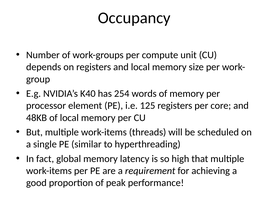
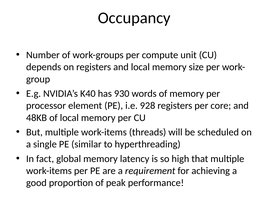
254: 254 -> 930
125: 125 -> 928
